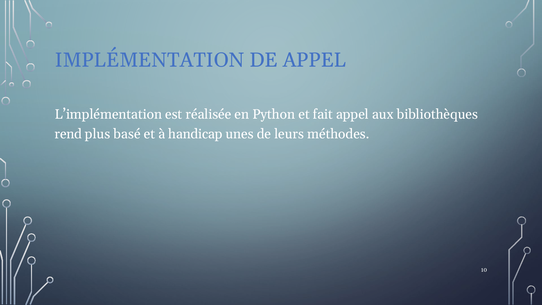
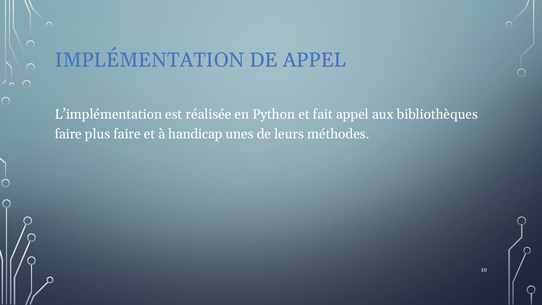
rend at (68, 134): rend -> faire
plus basé: basé -> faire
